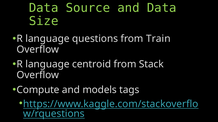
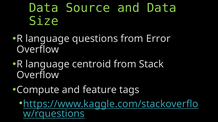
Train: Train -> Error
models: models -> feature
